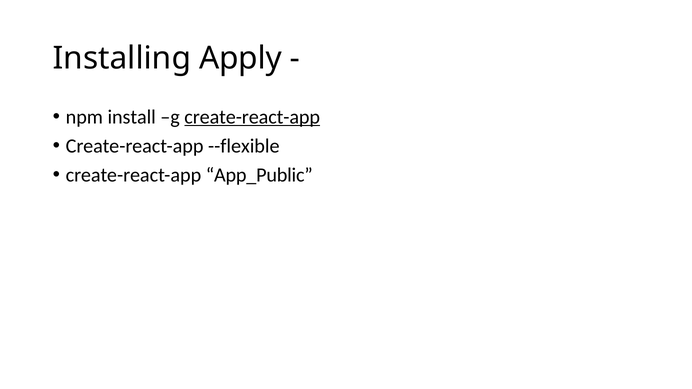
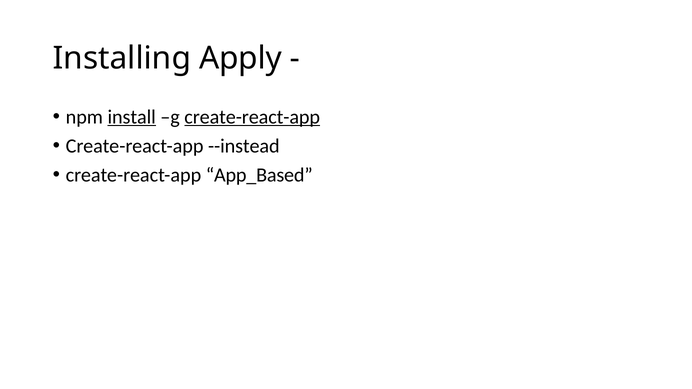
install underline: none -> present
--flexible: --flexible -> --instead
App_Public: App_Public -> App_Based
